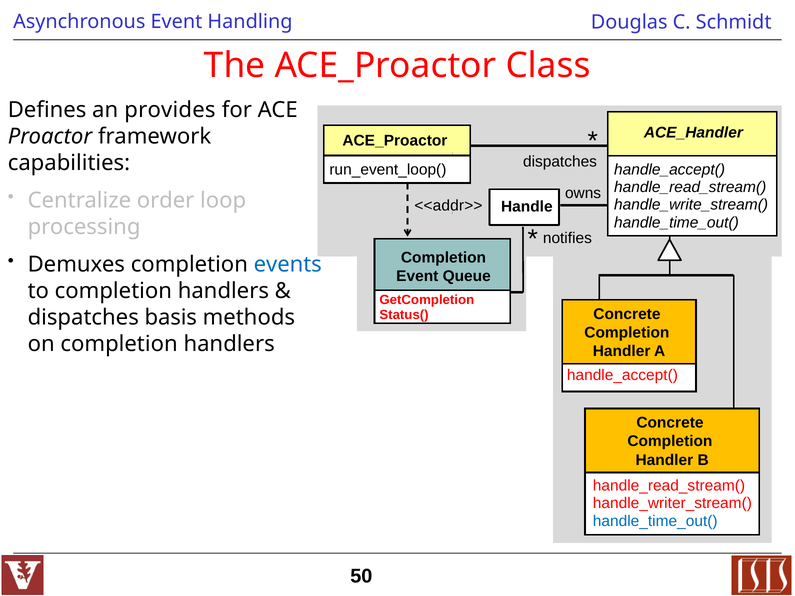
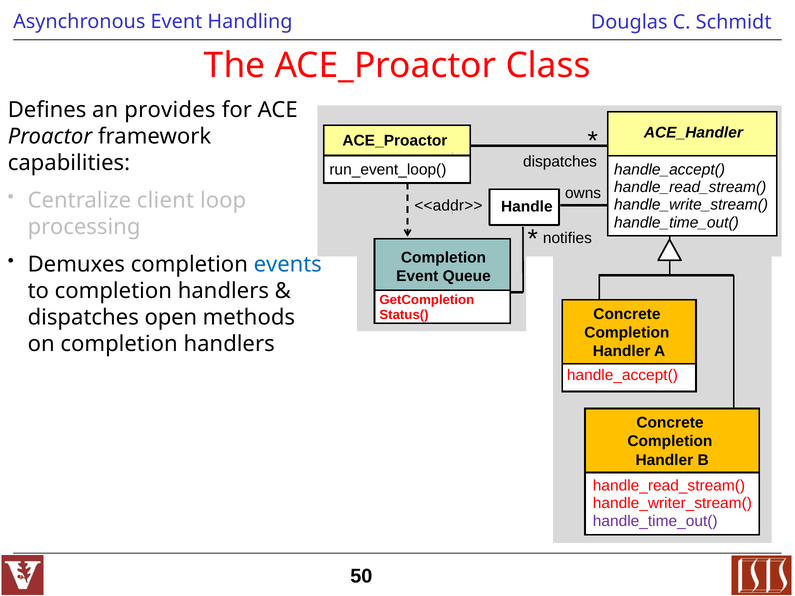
order: order -> client
basis: basis -> open
handle_time_out( at (655, 521) colour: blue -> purple
